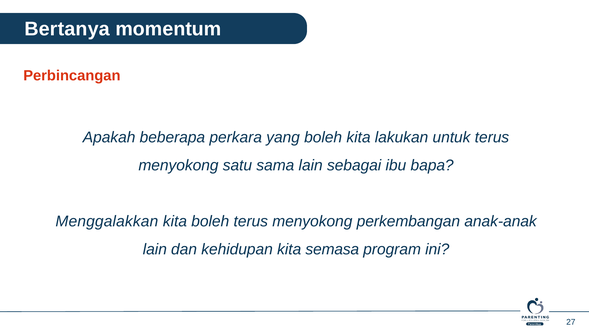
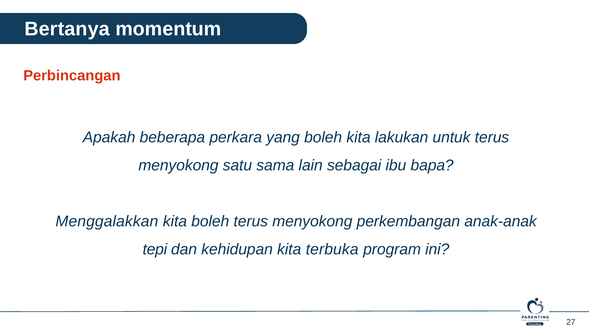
lain at (155, 249): lain -> tepi
semasa: semasa -> terbuka
